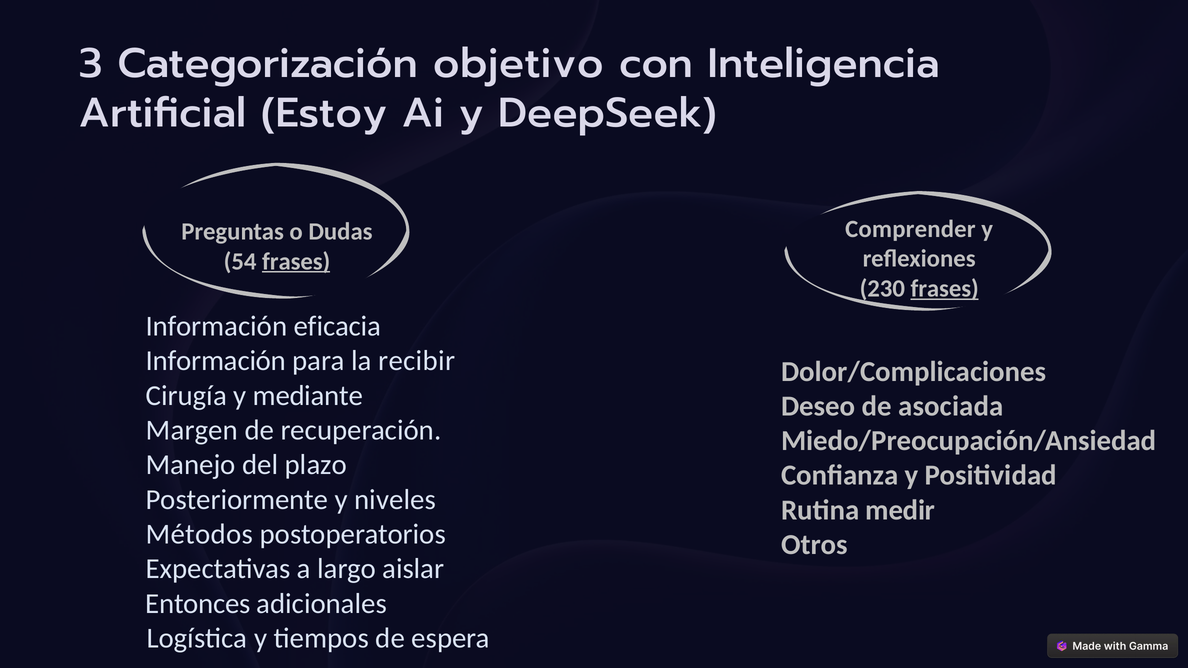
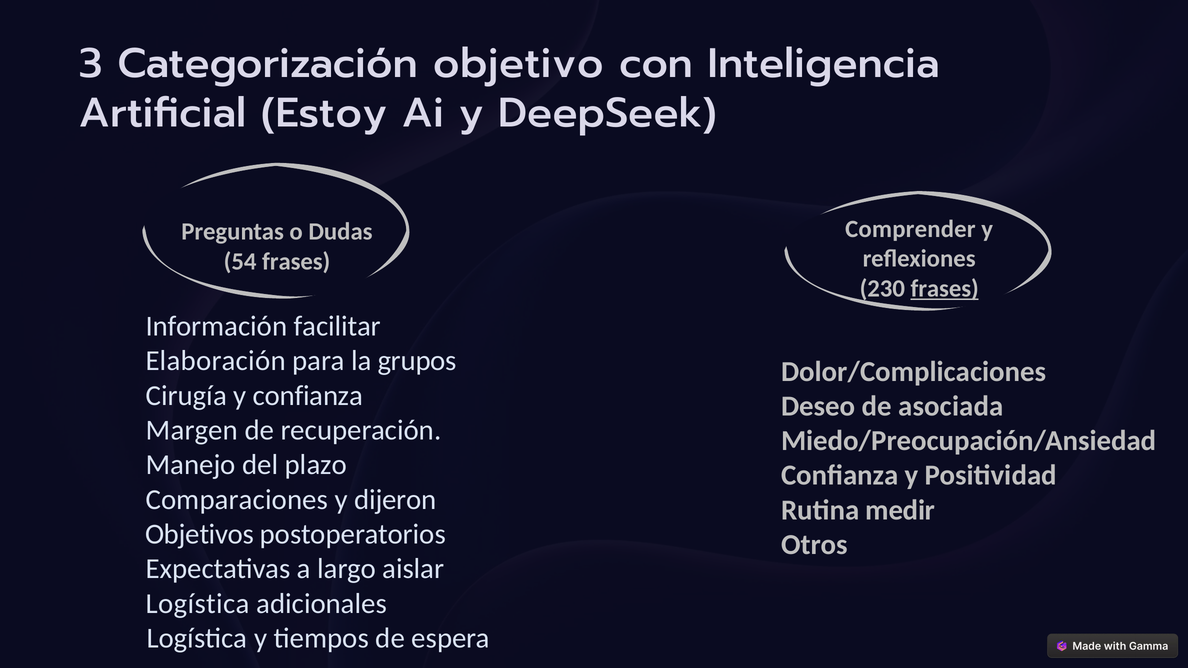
frases at (296, 261) underline: present -> none
eficacia: eficacia -> facilitar
Información at (216, 361): Información -> Elaboración
recibir: recibir -> grupos
mediante: mediante -> confianza
Posteriormente: Posteriormente -> Comparaciones
niveles: niveles -> dijeron
Métodos: Métodos -> Objetivos
Entonces at (198, 604): Entonces -> Logística
